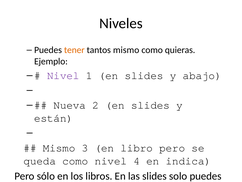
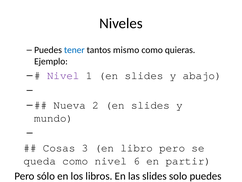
tener at (74, 50) colour: orange -> blue
están: están -> mundo
Mismo at (59, 148): Mismo -> Cosas
4: 4 -> 6
indica: indica -> partir
